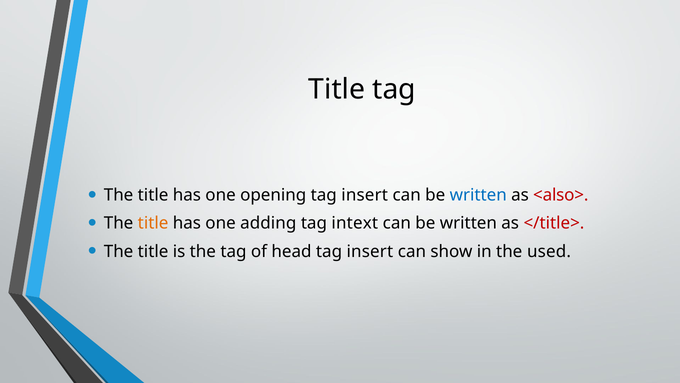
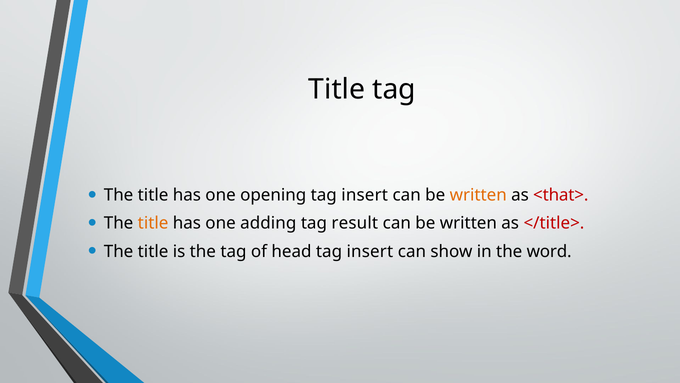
written at (478, 195) colour: blue -> orange
<also>: <also> -> <that>
intext: intext -> result
used: used -> word
